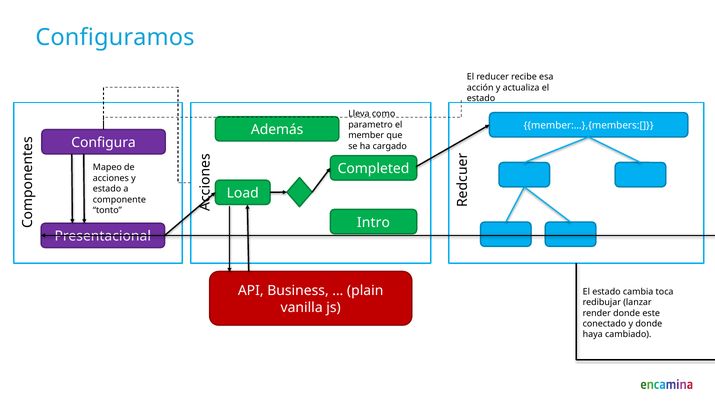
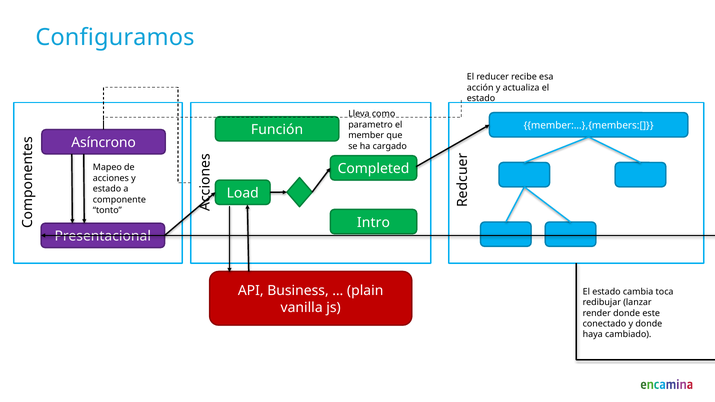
Además: Además -> Función
Configura: Configura -> Asíncrono
